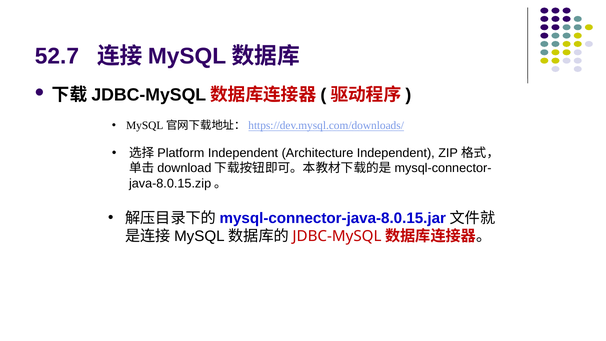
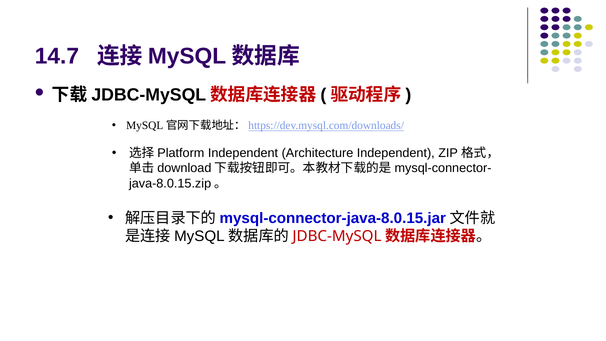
52.7: 52.7 -> 14.7
